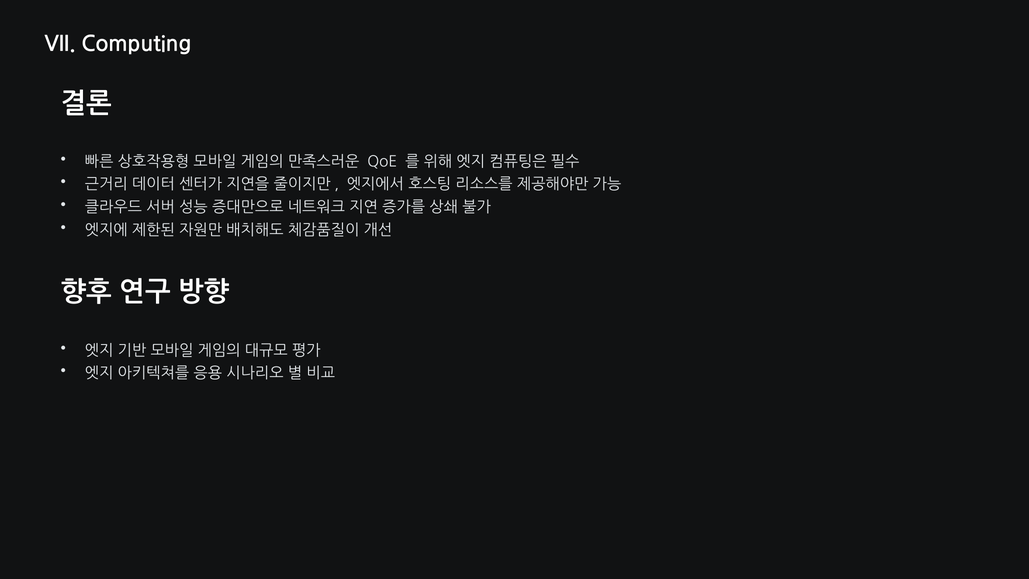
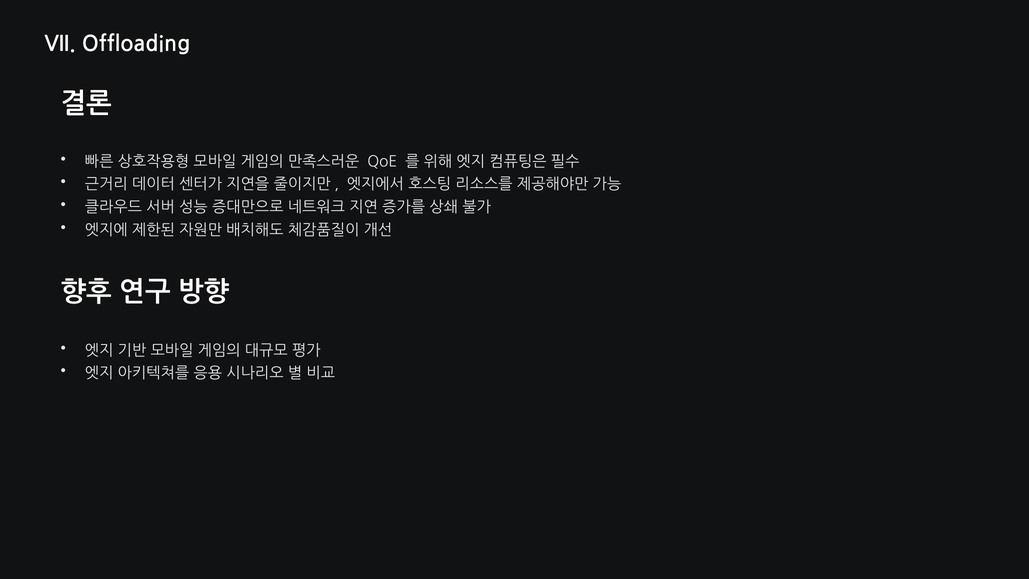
Computing: Computing -> Offloading
